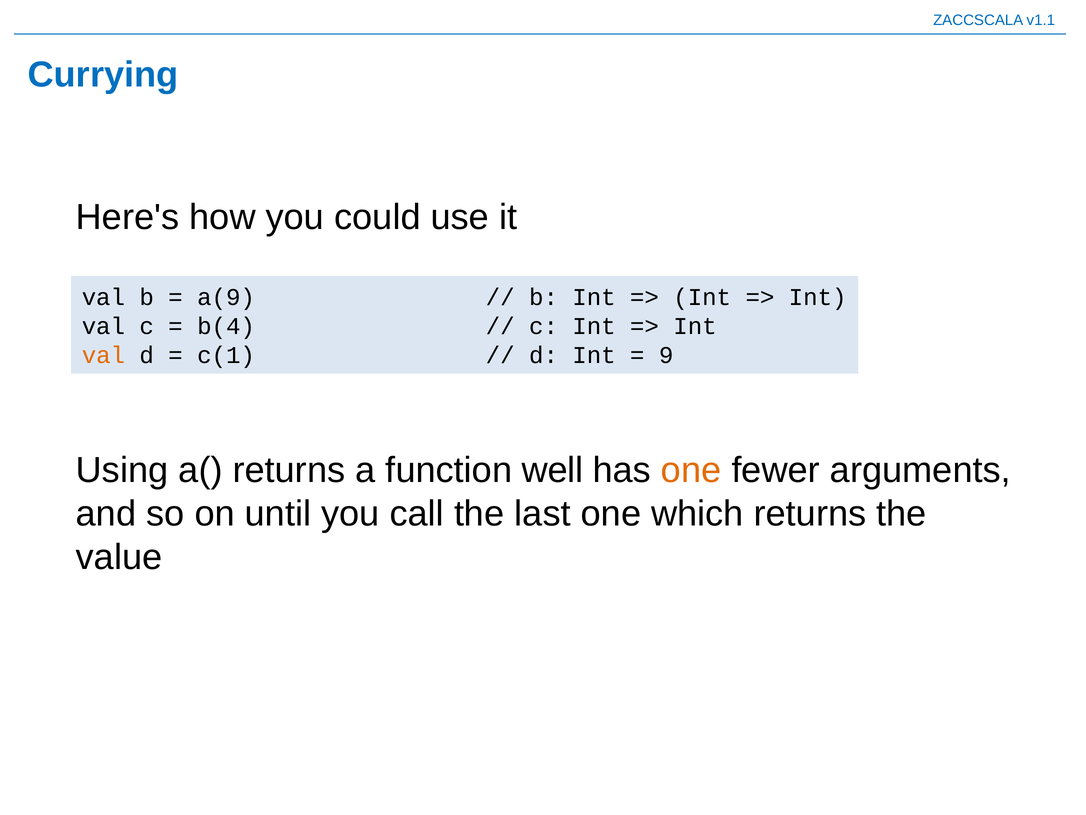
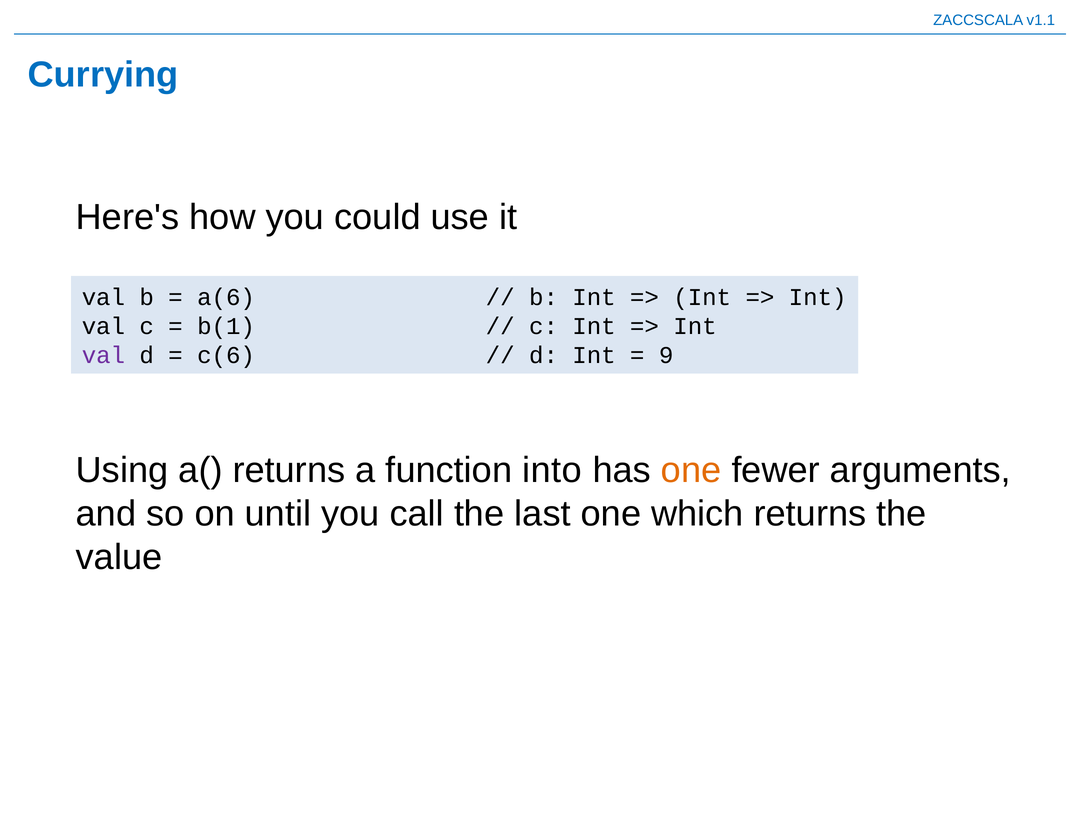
a(9: a(9 -> a(6
b(4: b(4 -> b(1
val at (103, 355) colour: orange -> purple
c(1: c(1 -> c(6
well: well -> into
